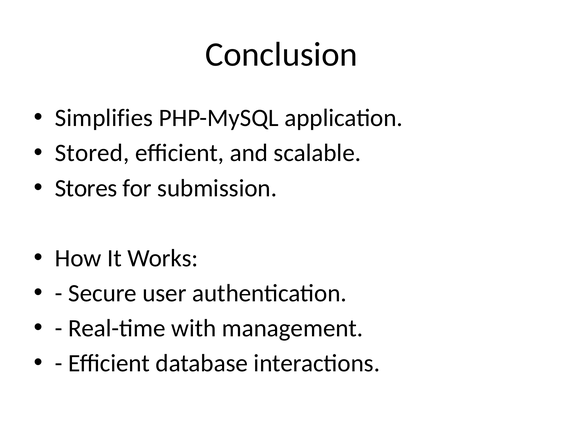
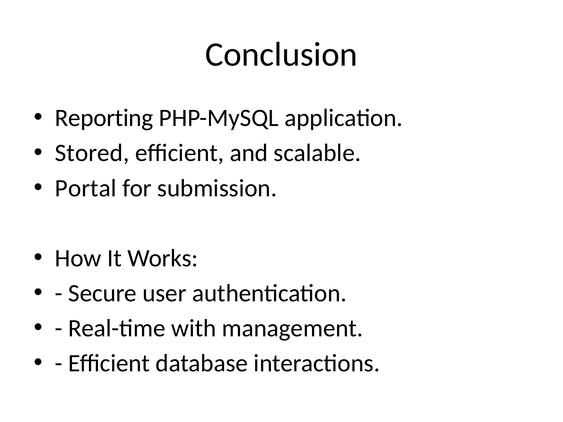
Simplifies: Simplifies -> Reporting
Stores: Stores -> Portal
